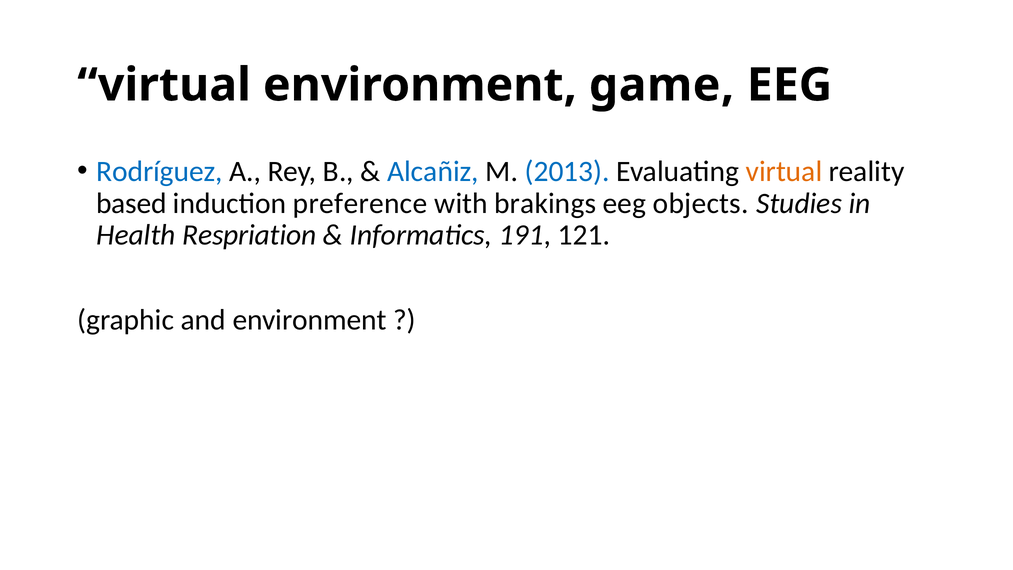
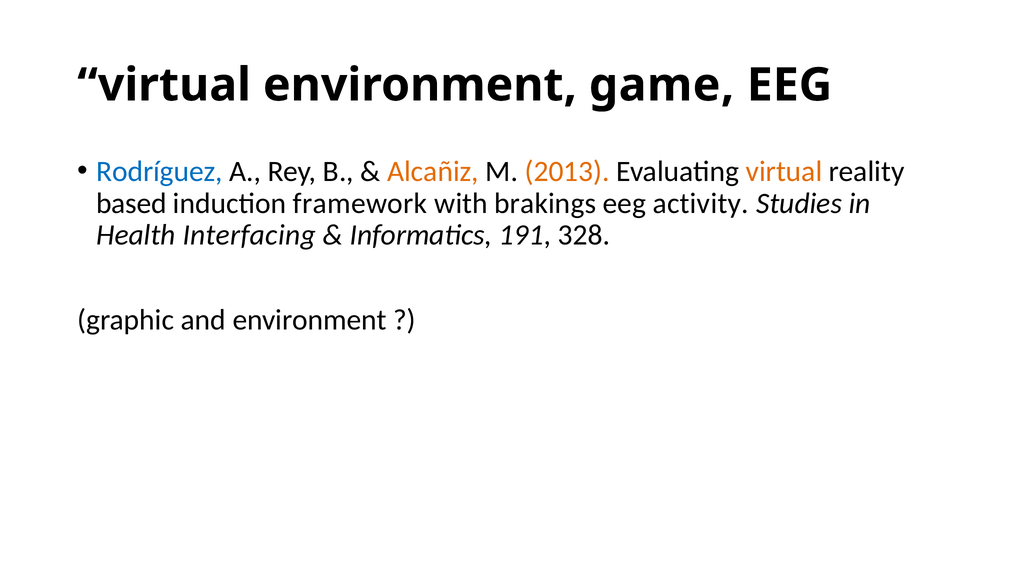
Alcañiz colour: blue -> orange
2013 colour: blue -> orange
preference: preference -> framework
objects: objects -> activity
Respriation: Respriation -> Interfacing
121: 121 -> 328
